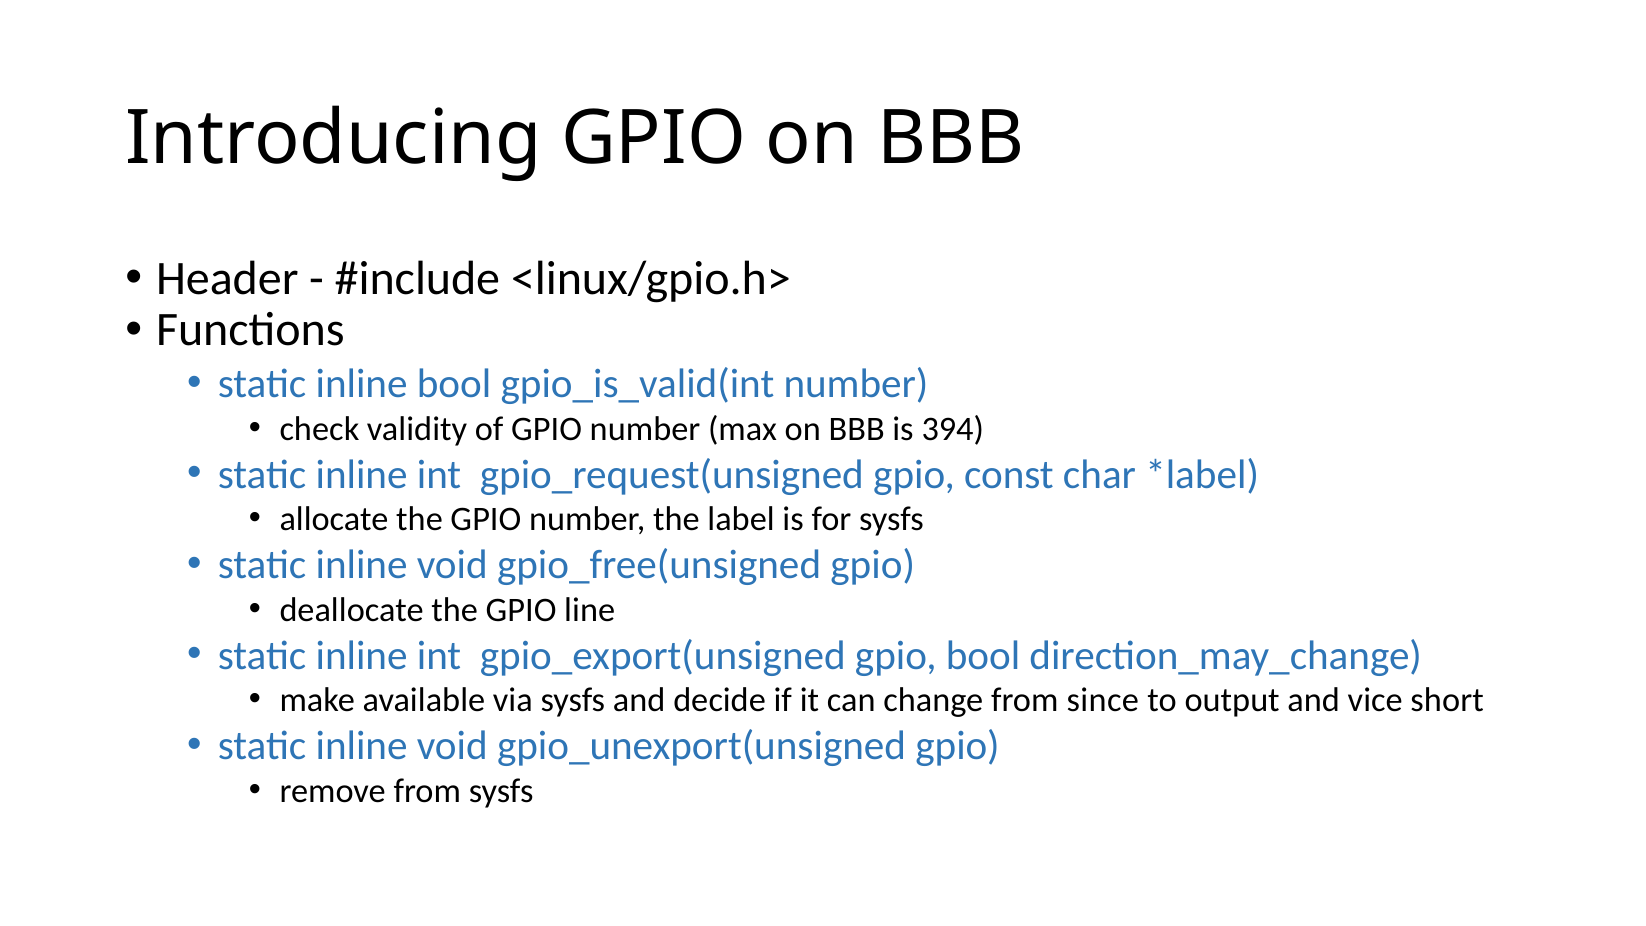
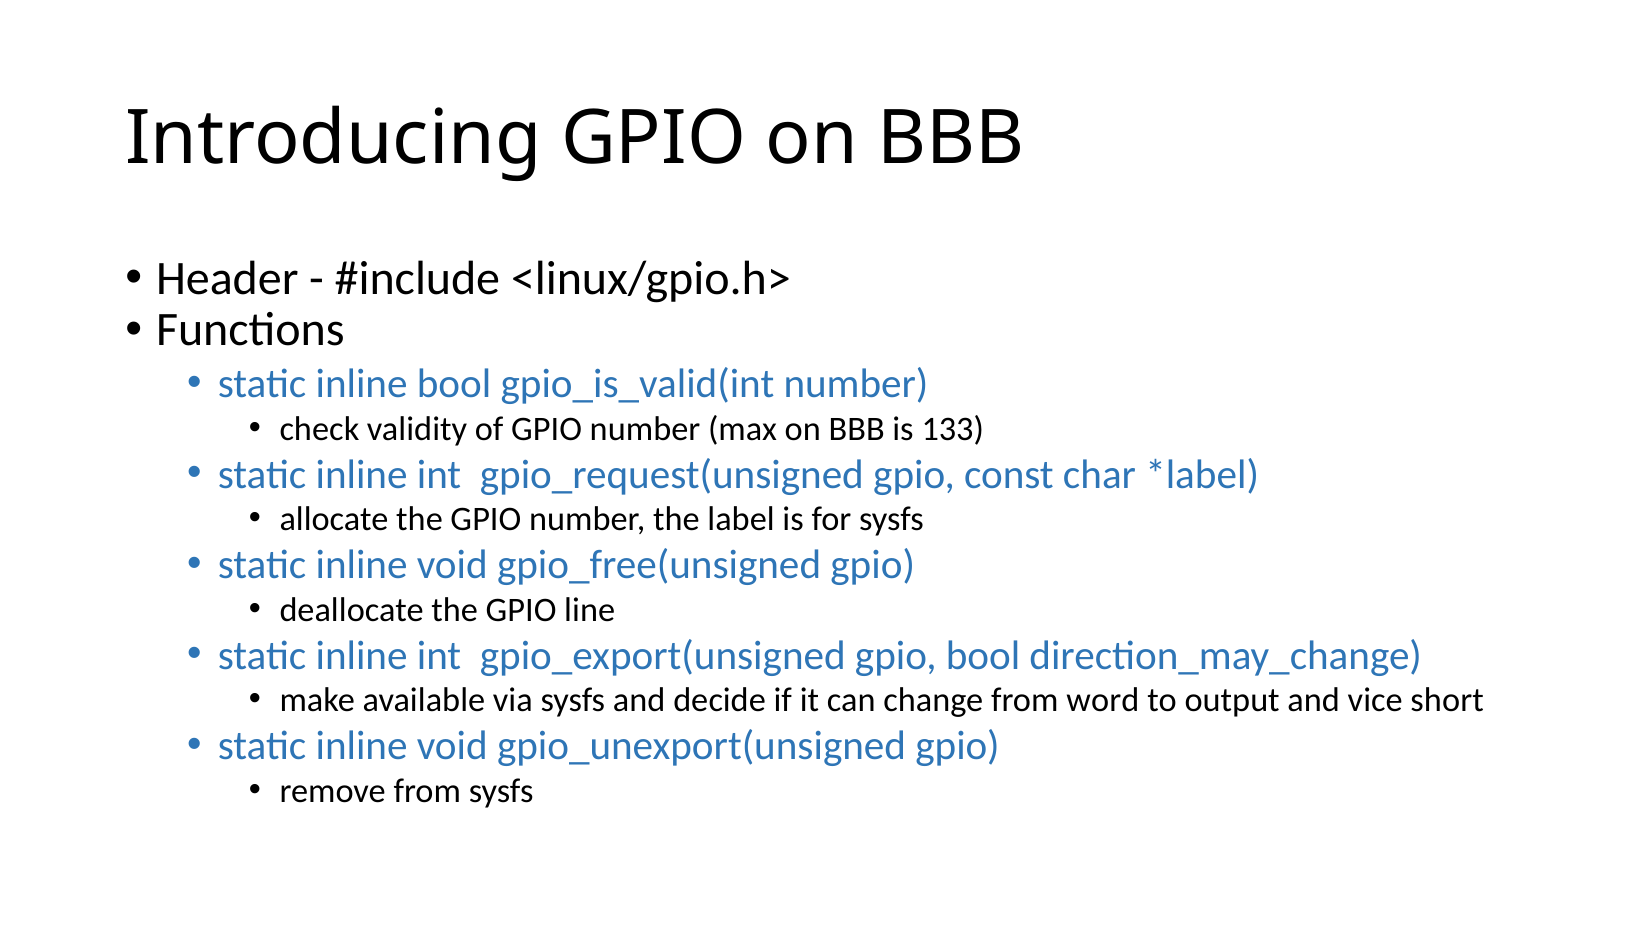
394: 394 -> 133
since: since -> word
